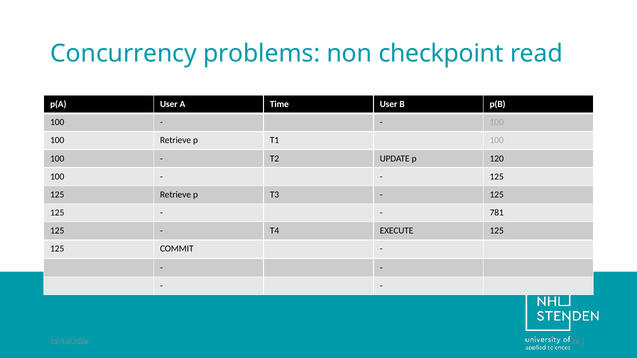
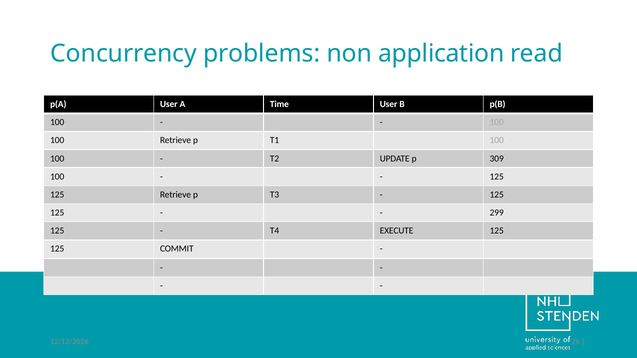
checkpoint: checkpoint -> application
120: 120 -> 309
781: 781 -> 299
